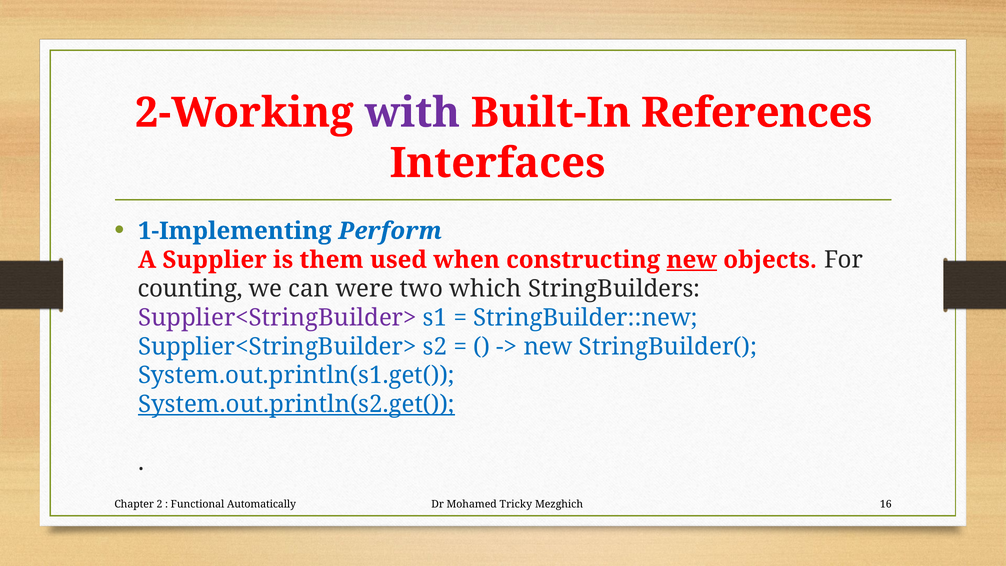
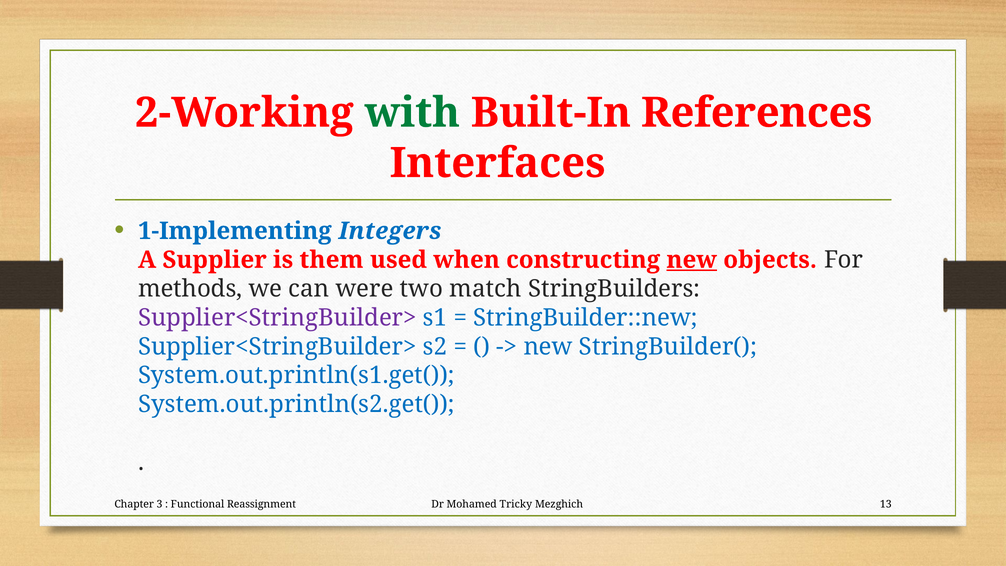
with colour: purple -> green
Perform: Perform -> Integers
counting: counting -> methods
which: which -> match
System.out.println(s2.get( underline: present -> none
2: 2 -> 3
Automatically: Automatically -> Reassignment
16: 16 -> 13
